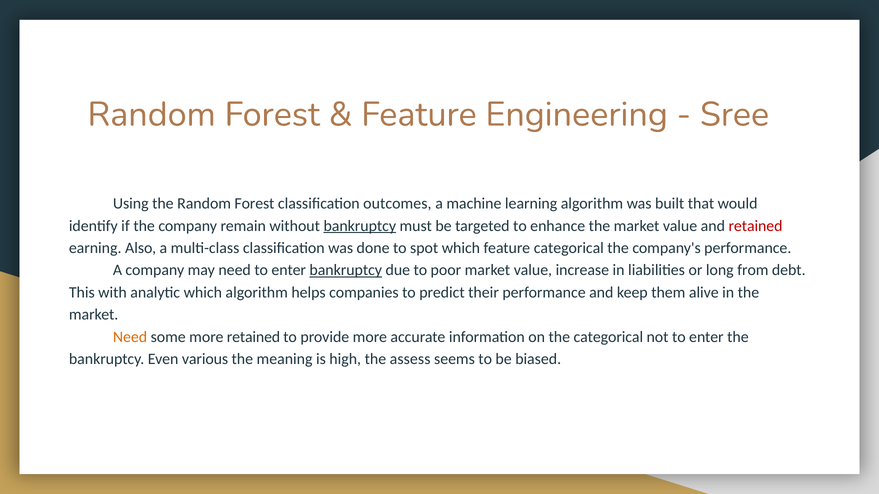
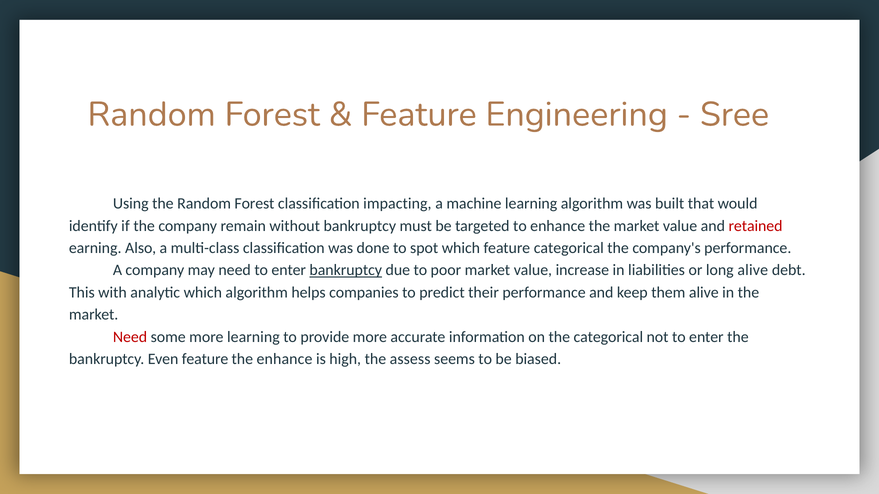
outcomes: outcomes -> impacting
bankruptcy at (360, 226) underline: present -> none
long from: from -> alive
Need at (130, 337) colour: orange -> red
more retained: retained -> learning
Even various: various -> feature
the meaning: meaning -> enhance
